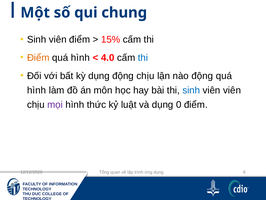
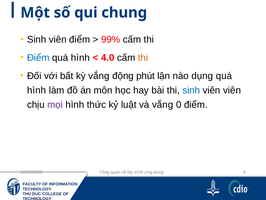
15%: 15% -> 99%
Điểm at (38, 58) colour: orange -> blue
thi at (143, 58) colour: blue -> orange
kỳ dụng: dụng -> vắng
động chịu: chịu -> phút
nào động: động -> dụng
và dụng: dụng -> vắng
